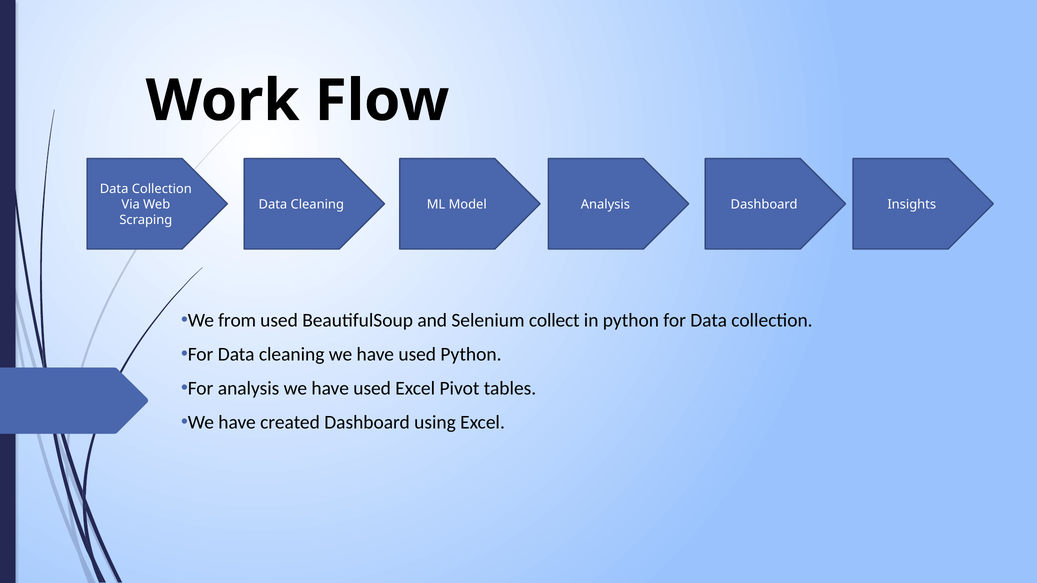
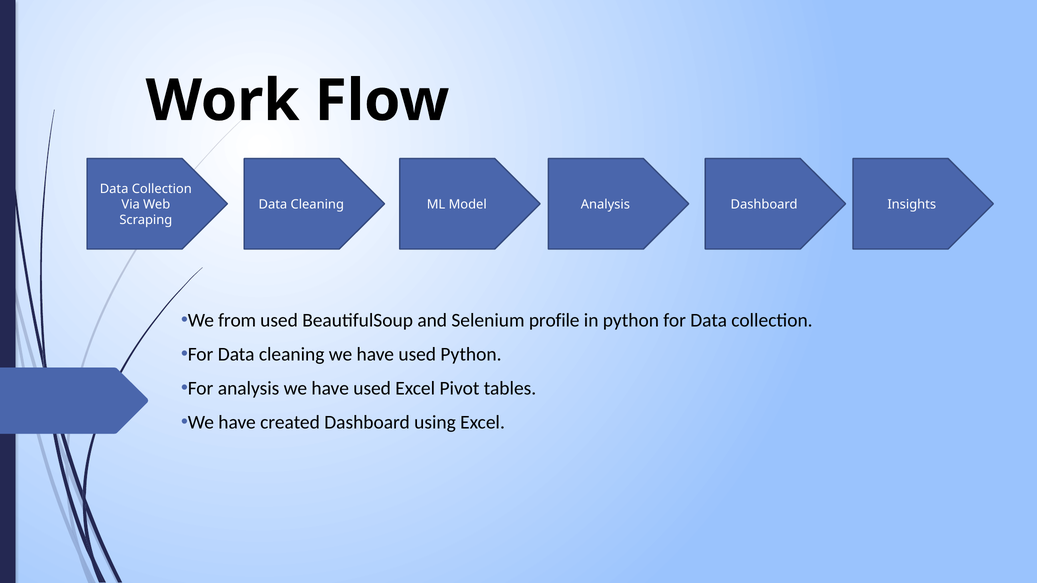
collect: collect -> profile
